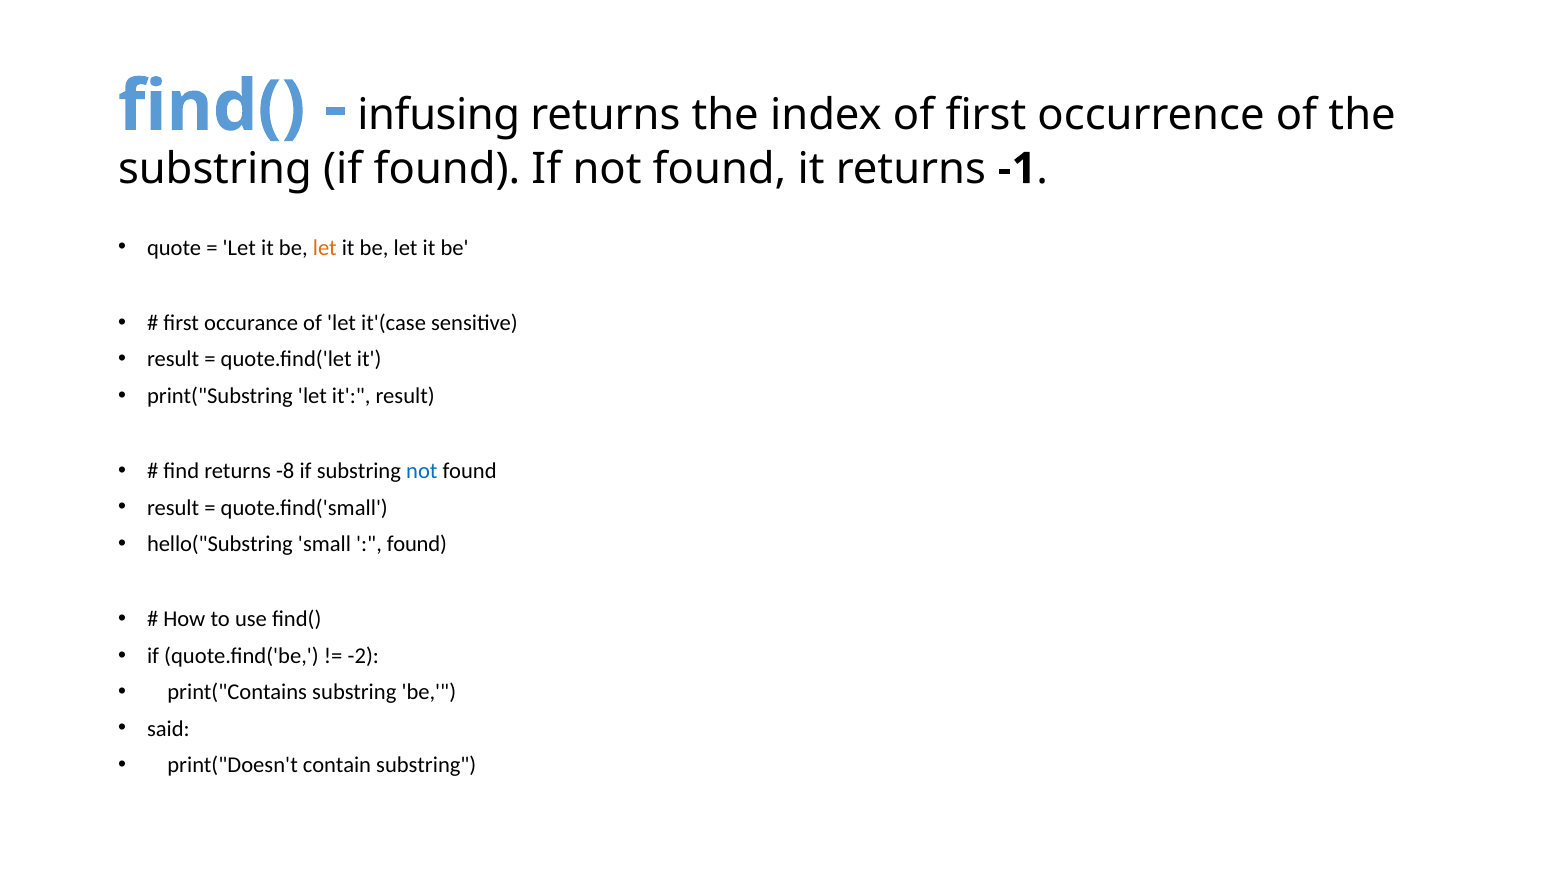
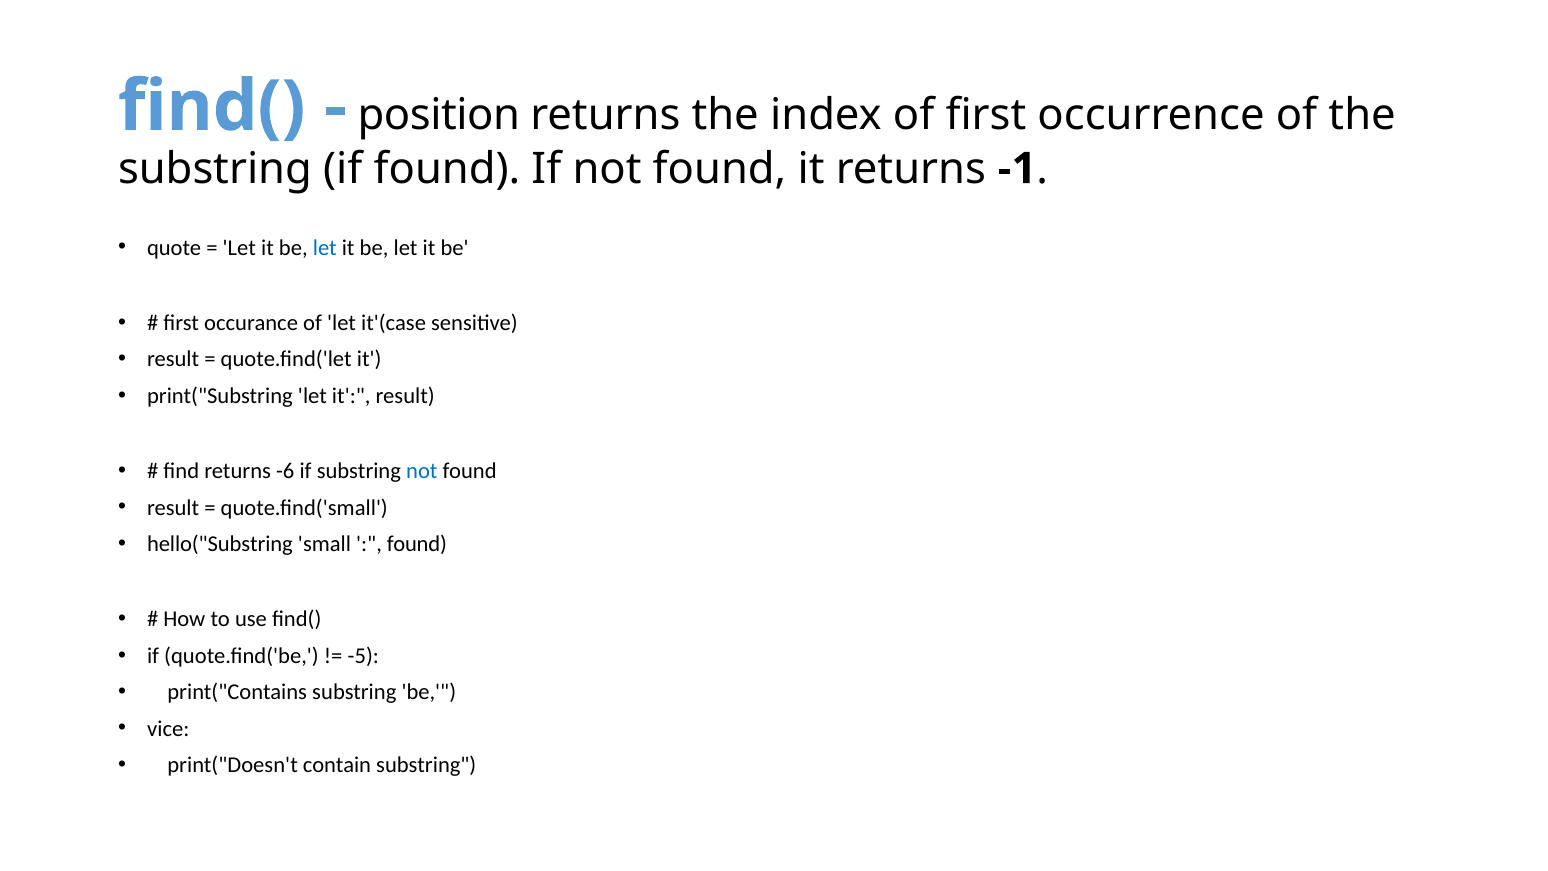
infusing: infusing -> position
let at (325, 248) colour: orange -> blue
-8: -8 -> -6
-2: -2 -> -5
said: said -> vice
